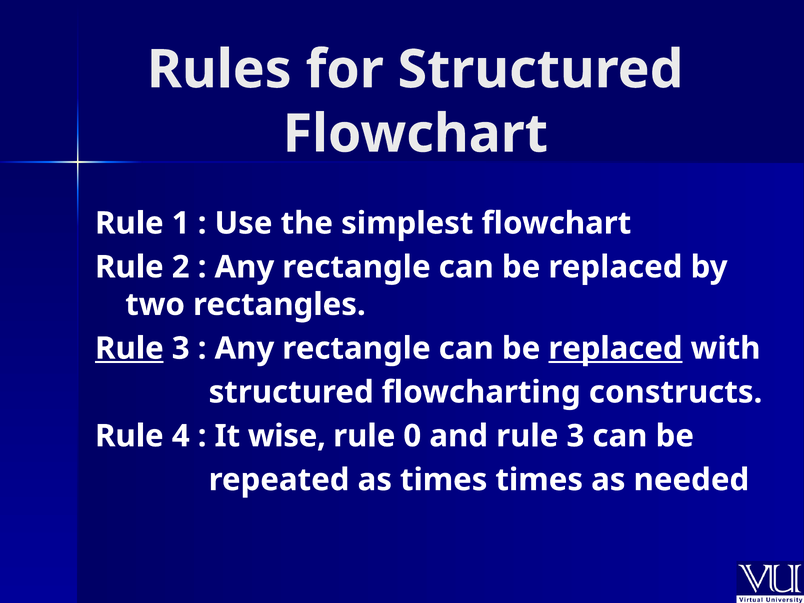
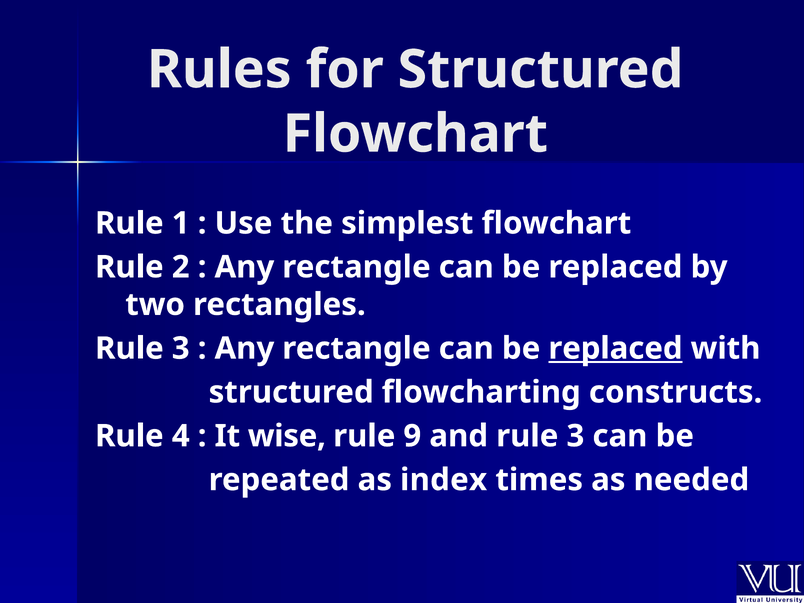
Rule at (129, 348) underline: present -> none
0: 0 -> 9
as times: times -> index
